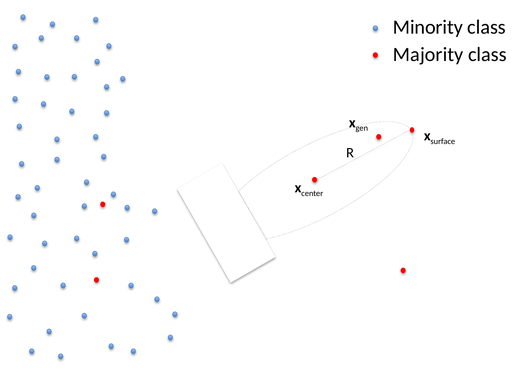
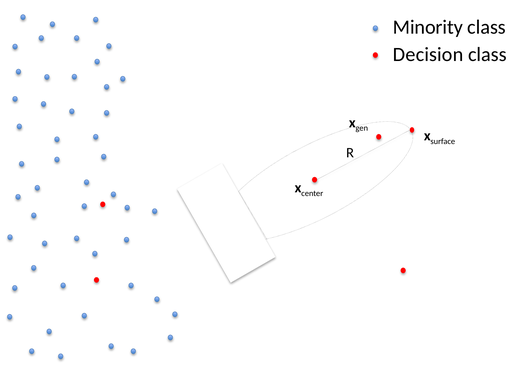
Majority: Majority -> Decision
